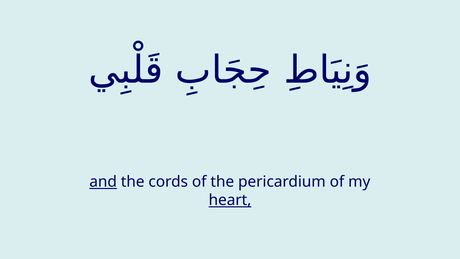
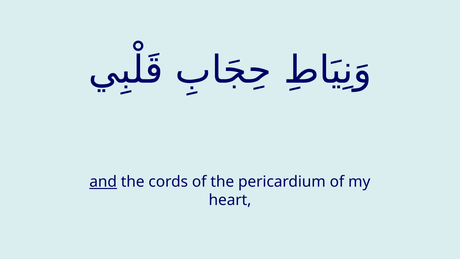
heart underline: present -> none
